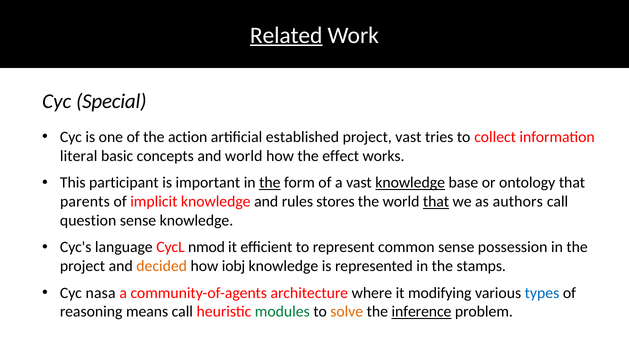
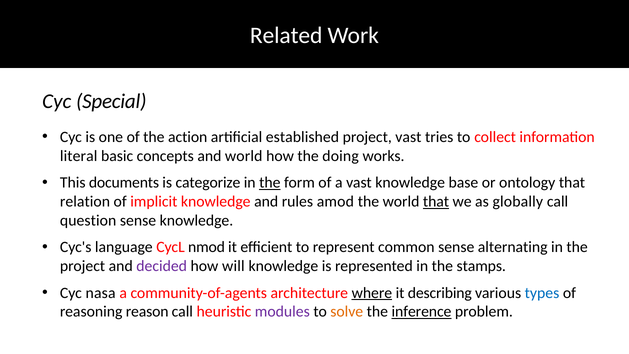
Related underline: present -> none
effect: effect -> doing
participant: participant -> documents
important: important -> categorize
knowledge at (410, 183) underline: present -> none
parents: parents -> relation
stores: stores -> amod
authors: authors -> globally
possession: possession -> alternating
decided colour: orange -> purple
iobj: iobj -> will
where underline: none -> present
modifying: modifying -> describing
means: means -> reason
modules colour: green -> purple
